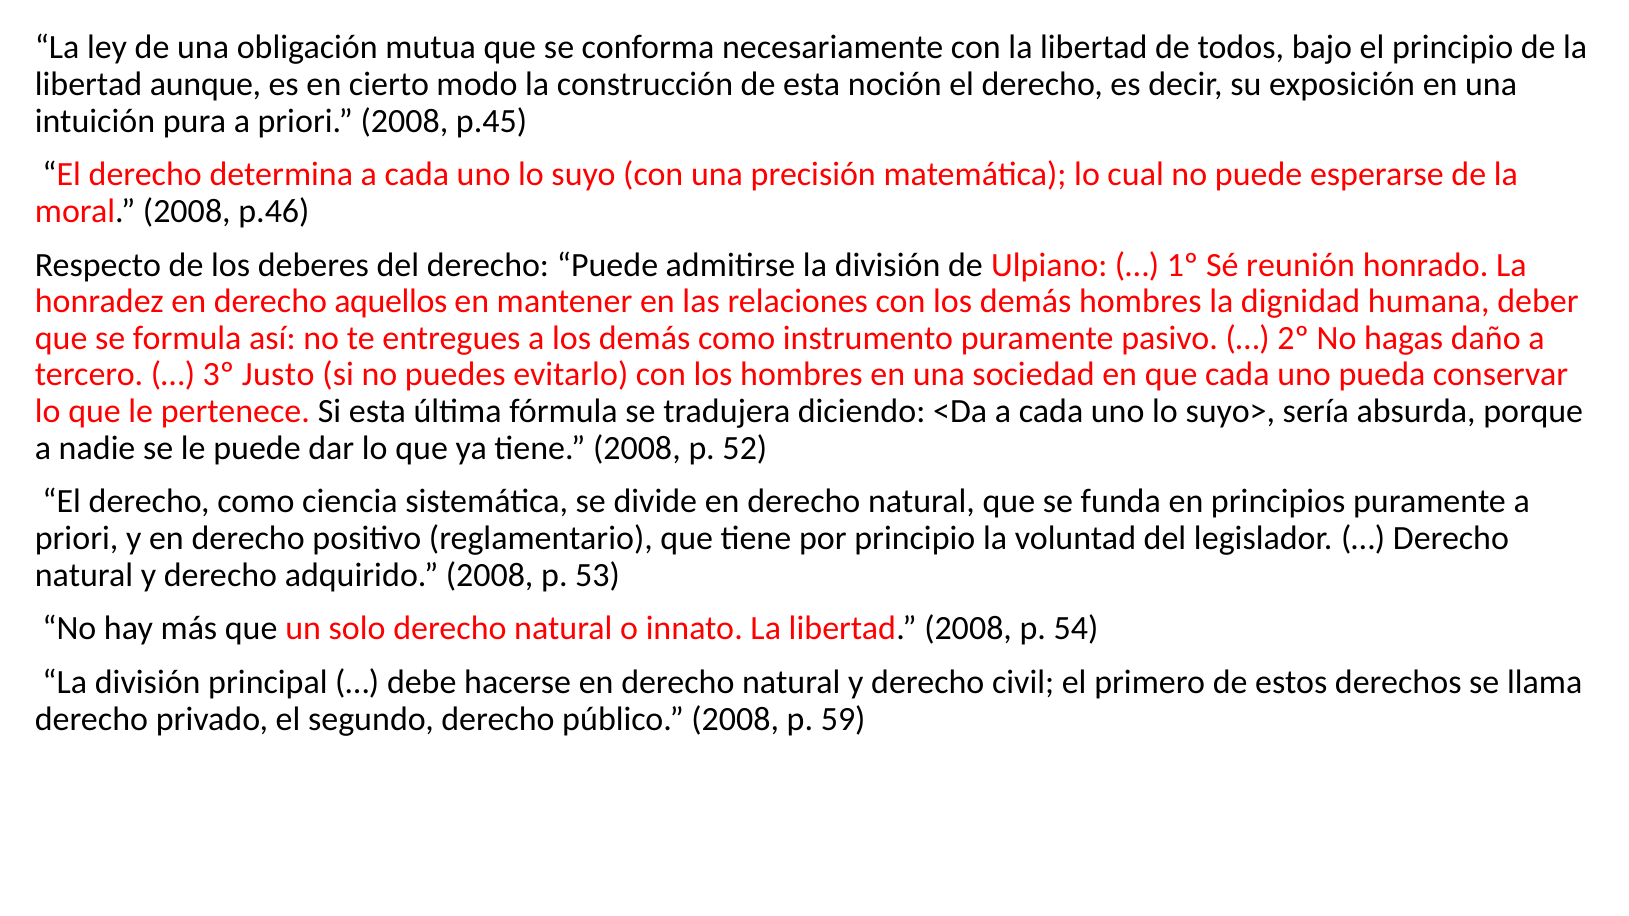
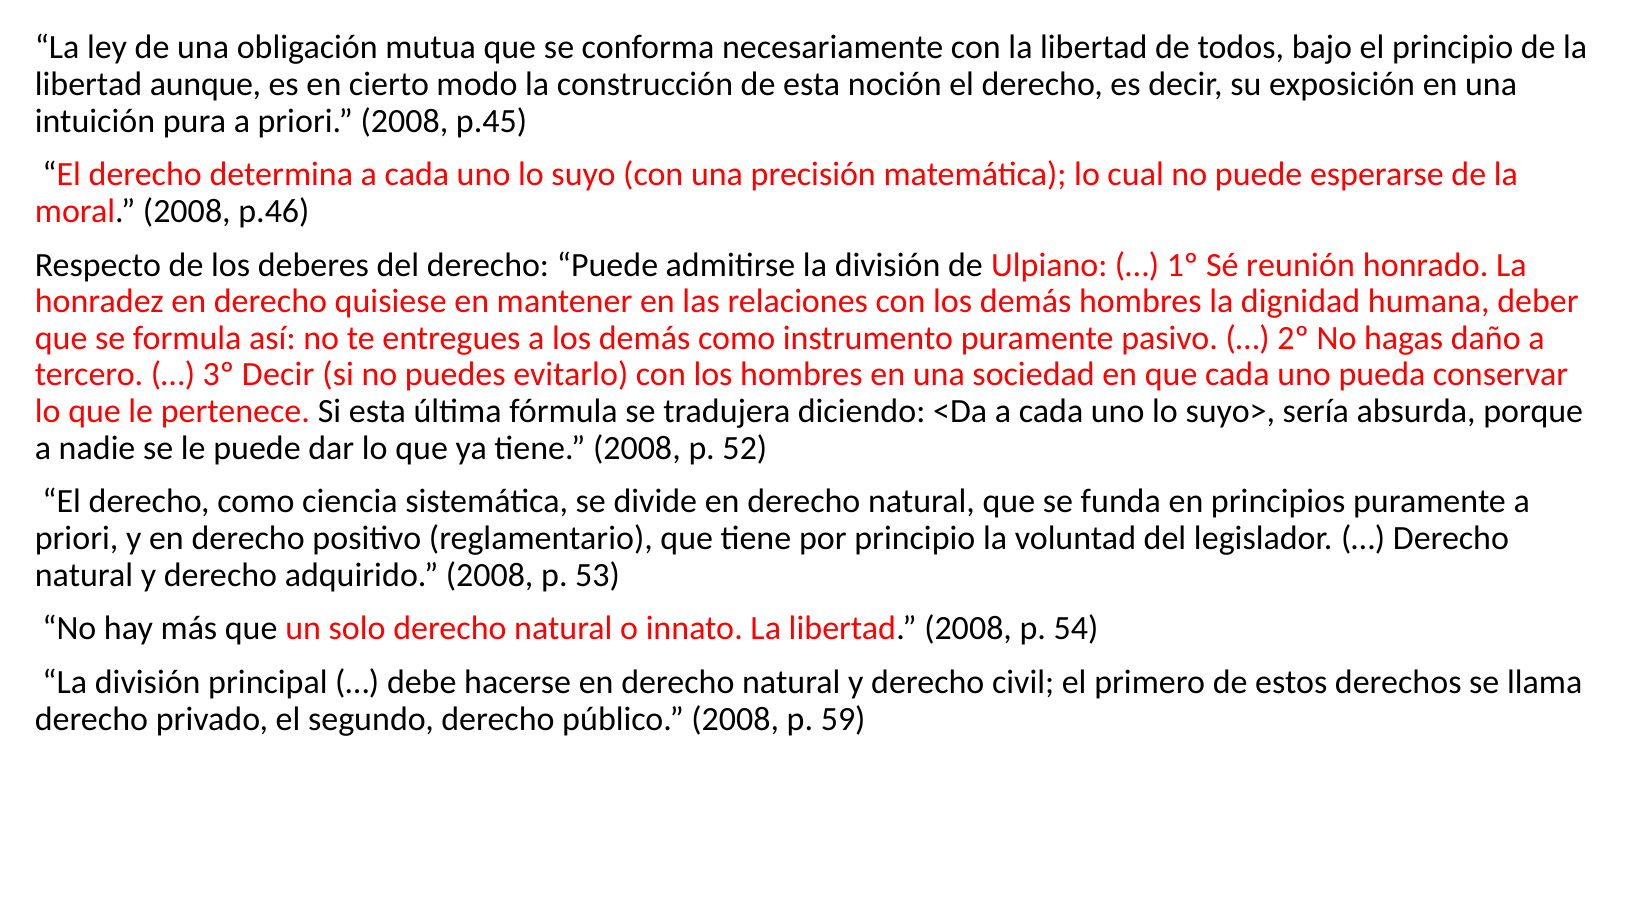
aquellos: aquellos -> quisiese
3º Justo: Justo -> Decir
